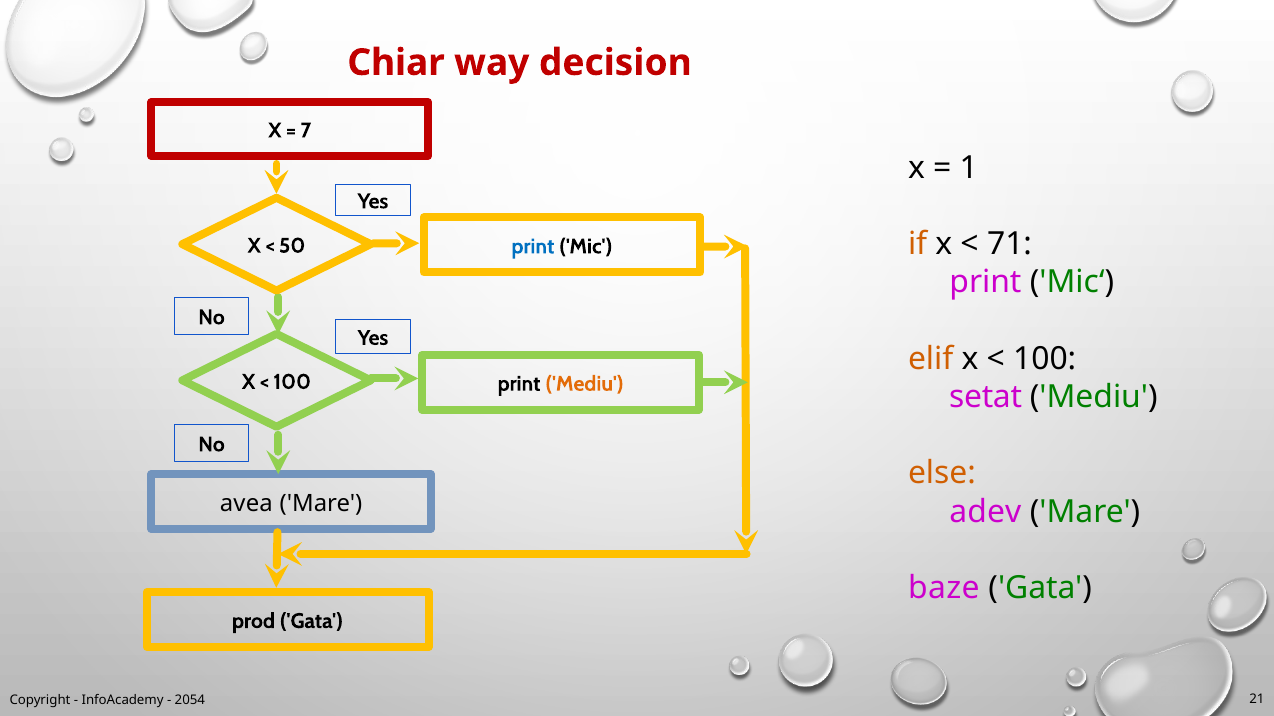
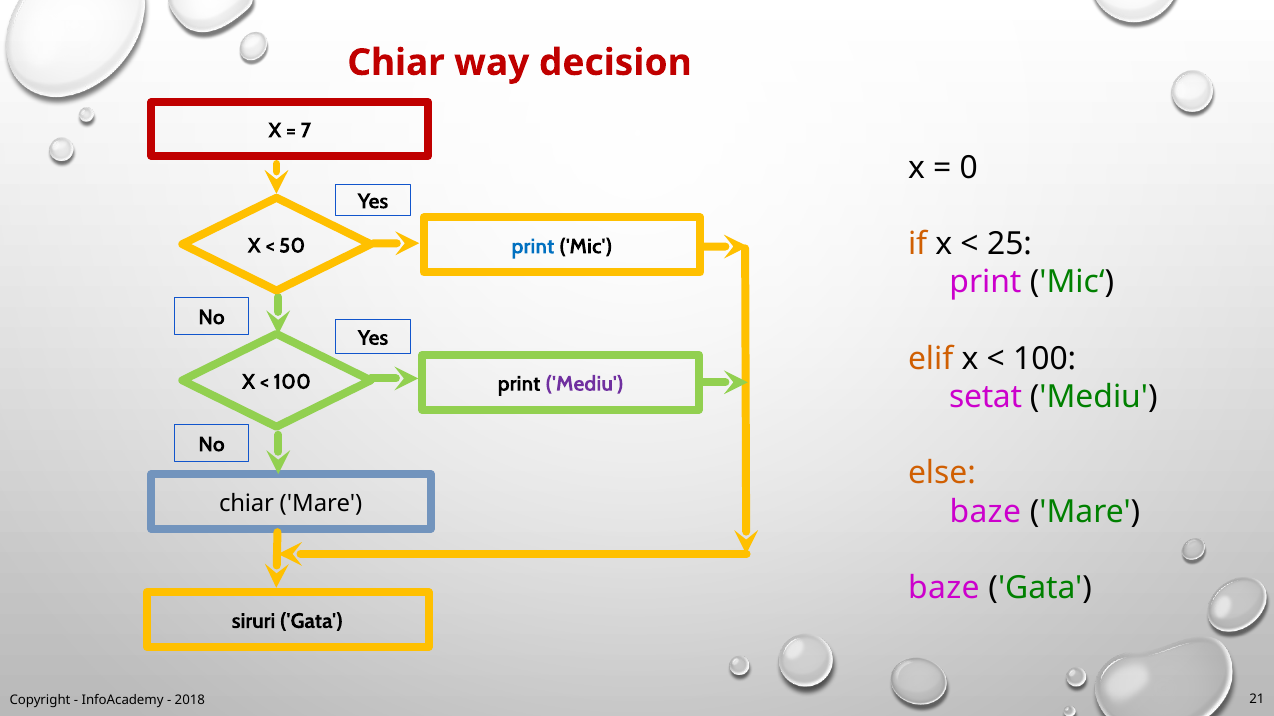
1: 1 -> 0
71: 71 -> 25
Mediu at (584, 384) colour: orange -> purple
avea at (246, 504): avea -> chiar
adev at (985, 512): adev -> baze
prod: prod -> siruri
2054: 2054 -> 2018
